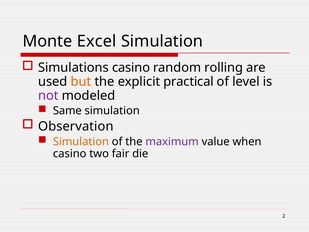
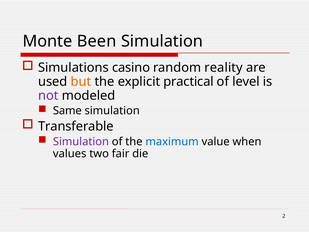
Excel: Excel -> Been
rolling: rolling -> reality
Observation: Observation -> Transferable
Simulation at (81, 141) colour: orange -> purple
maximum colour: purple -> blue
casino at (70, 153): casino -> values
